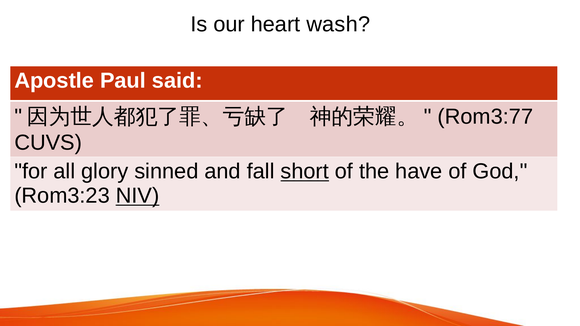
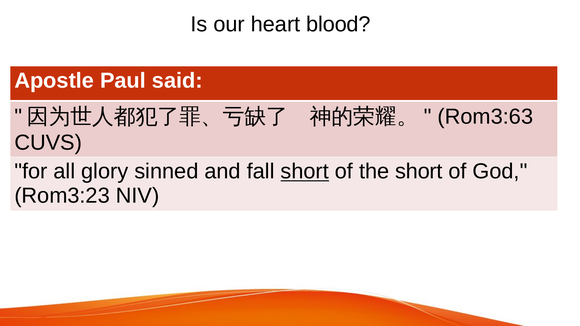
wash: wash -> blood
Rom3:77: Rom3:77 -> Rom3:63
the have: have -> short
NIV underline: present -> none
